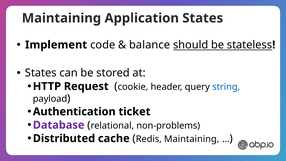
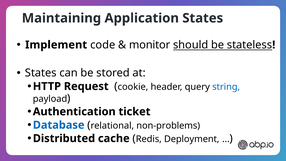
balance: balance -> monitor
Database colour: purple -> blue
Redis Maintaining: Maintaining -> Deployment
